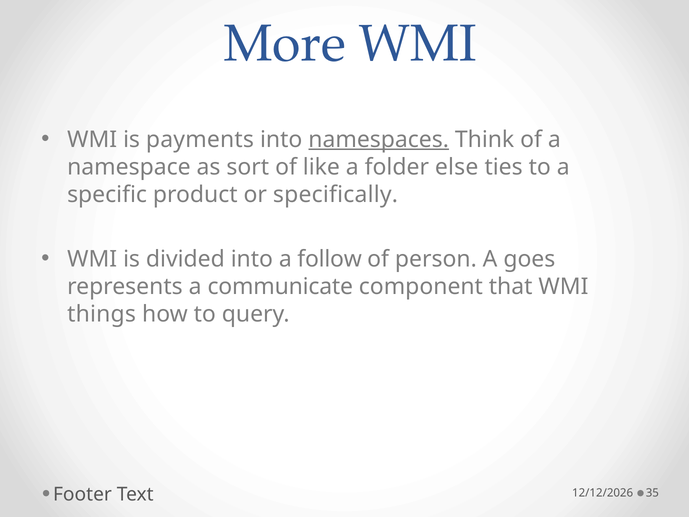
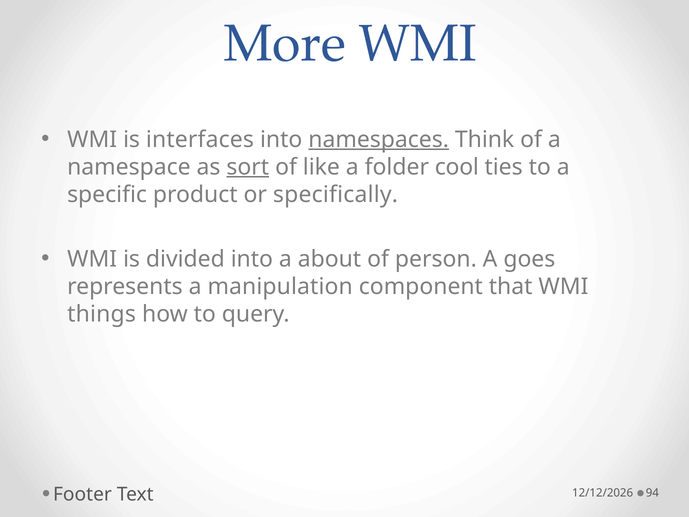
payments: payments -> interfaces
sort underline: none -> present
else: else -> cool
follow: follow -> about
communicate: communicate -> manipulation
35: 35 -> 94
